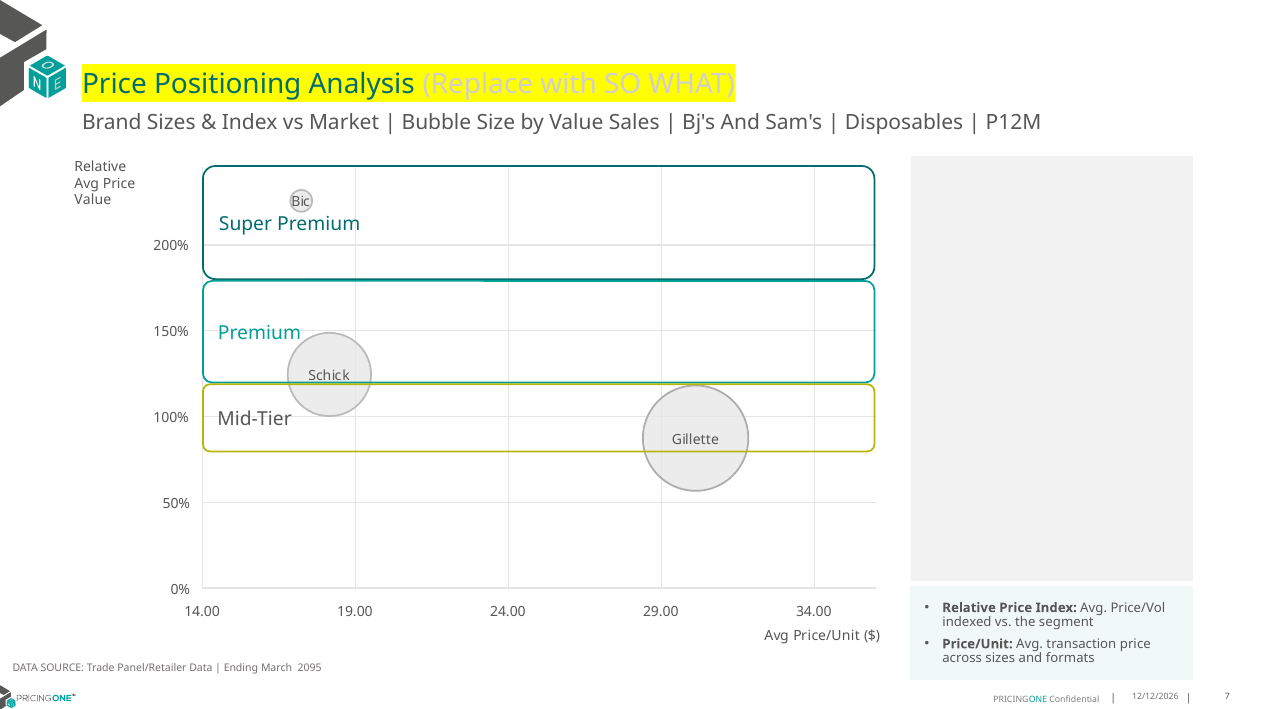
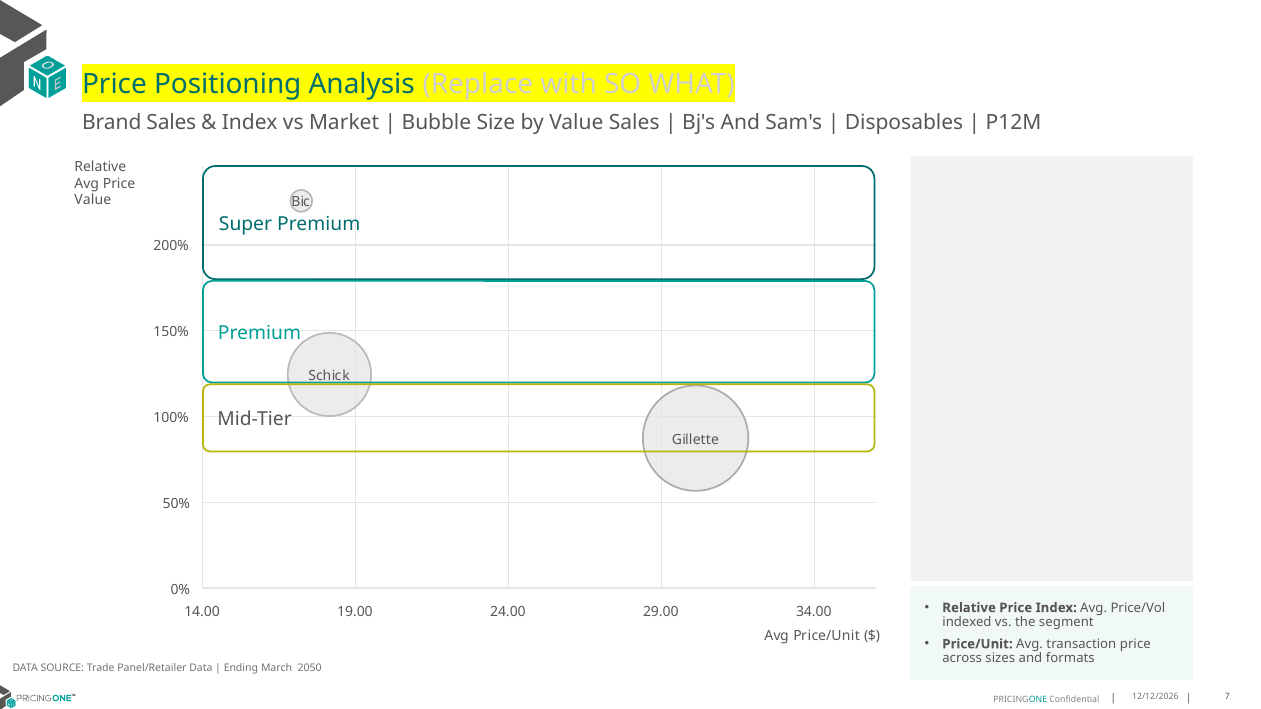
Brand Sizes: Sizes -> Sales
2095: 2095 -> 2050
